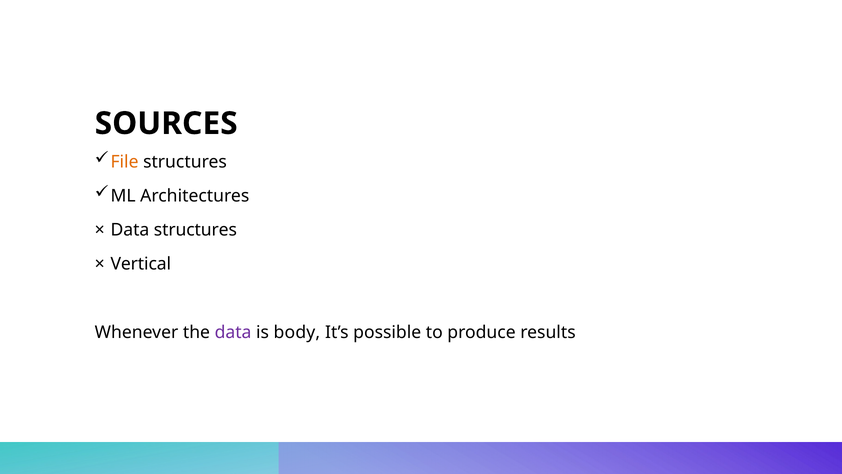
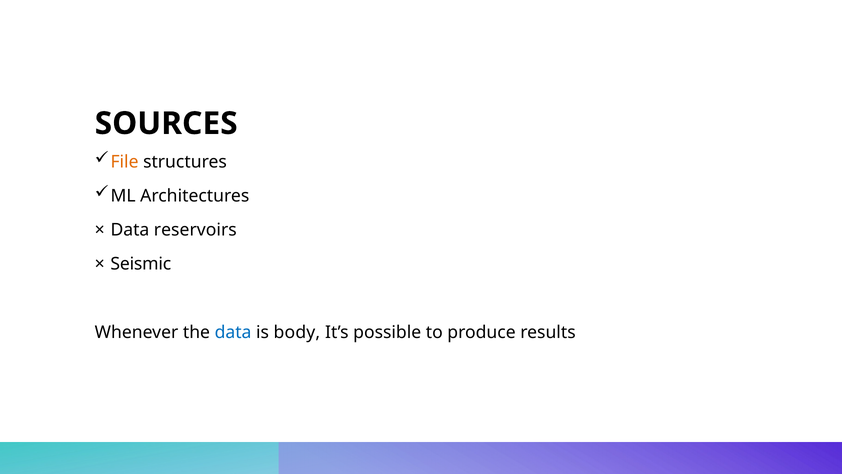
Data structures: structures -> reservoirs
Vertical: Vertical -> Seismic
data at (233, 332) colour: purple -> blue
